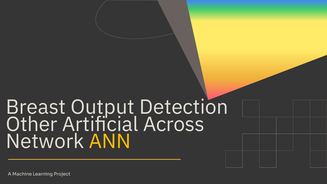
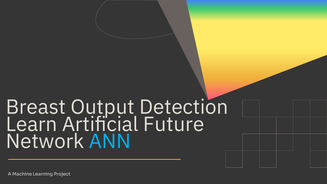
Other: Other -> Learn
Across: Across -> Future
ANN colour: yellow -> light blue
